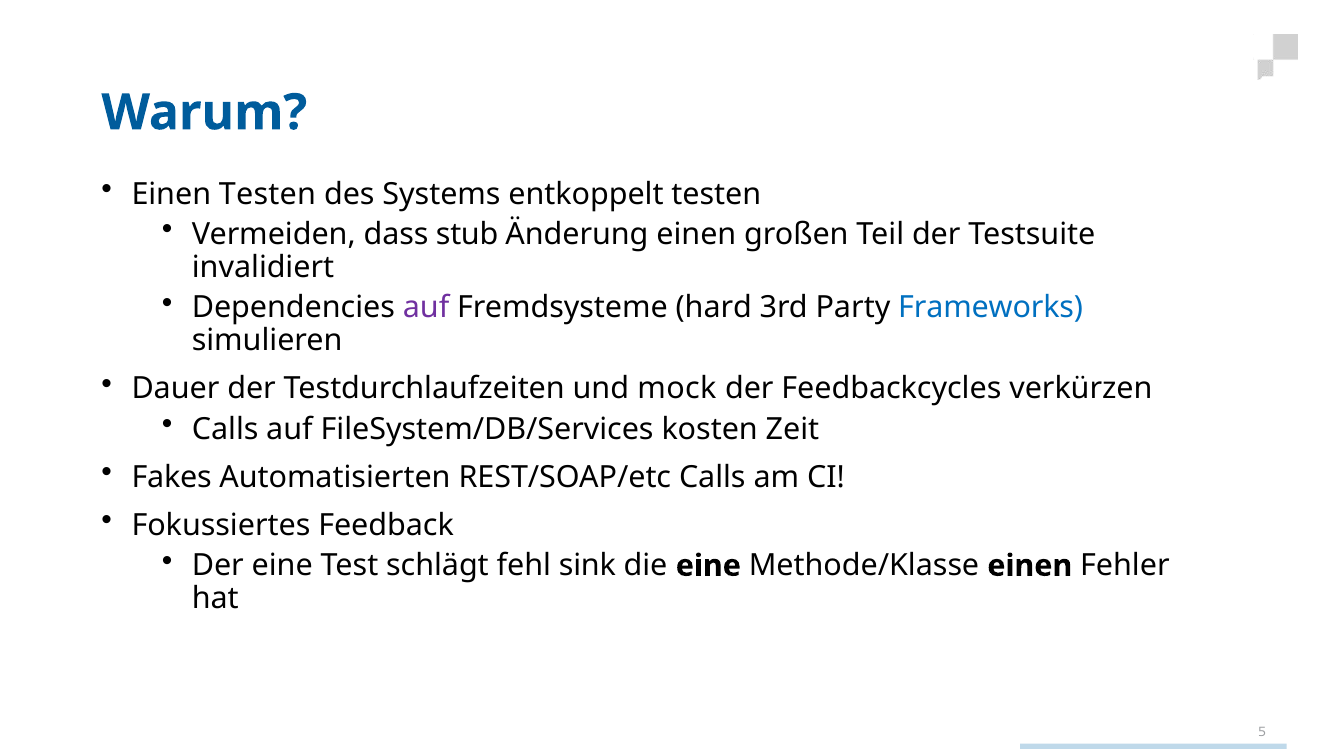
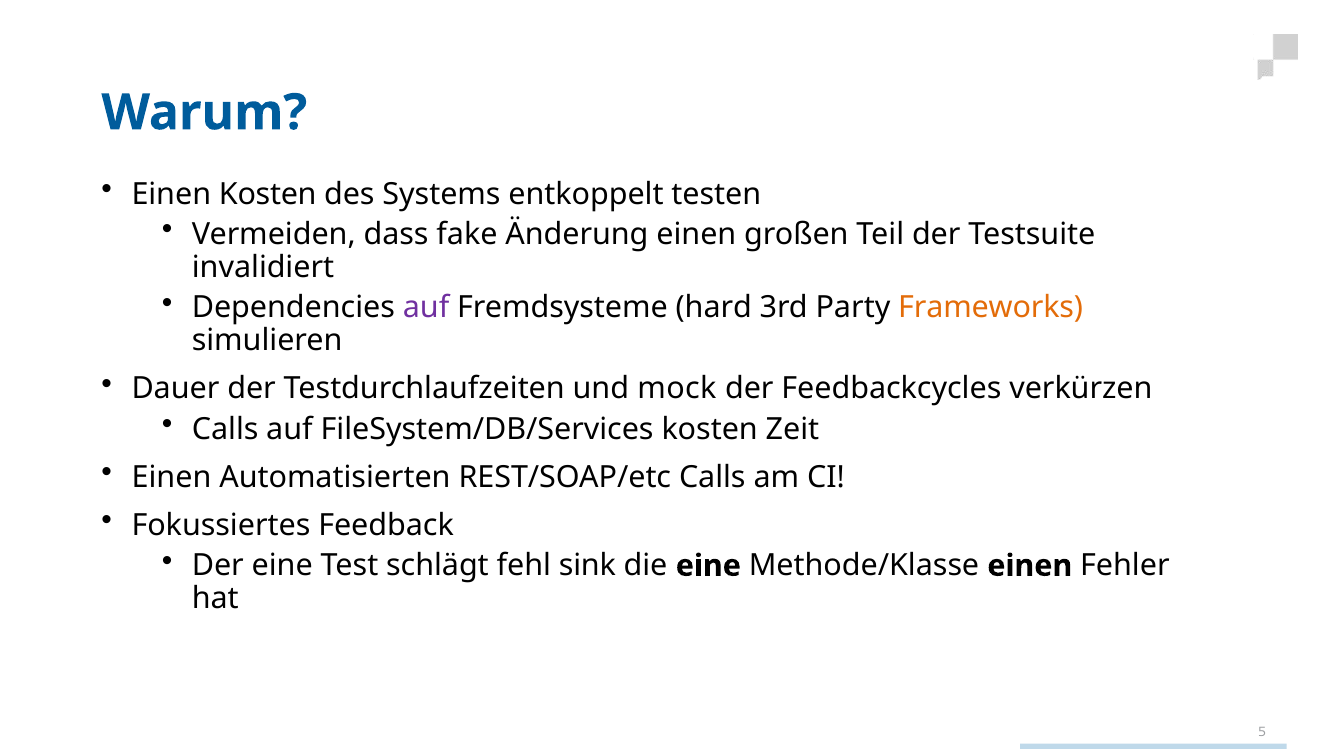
Einen Testen: Testen -> Kosten
stub: stub -> fake
Frameworks colour: blue -> orange
Fakes at (172, 477): Fakes -> Einen
